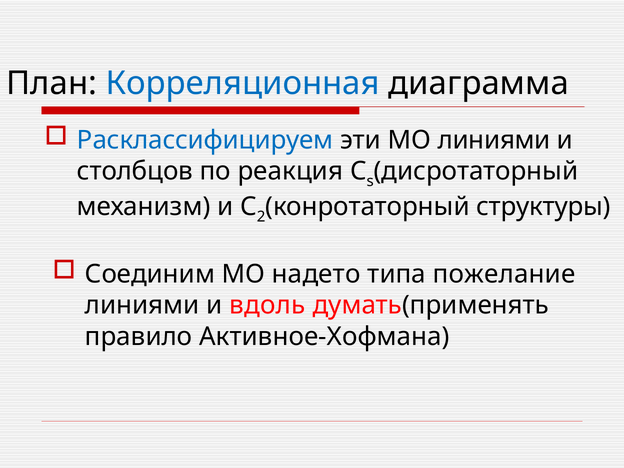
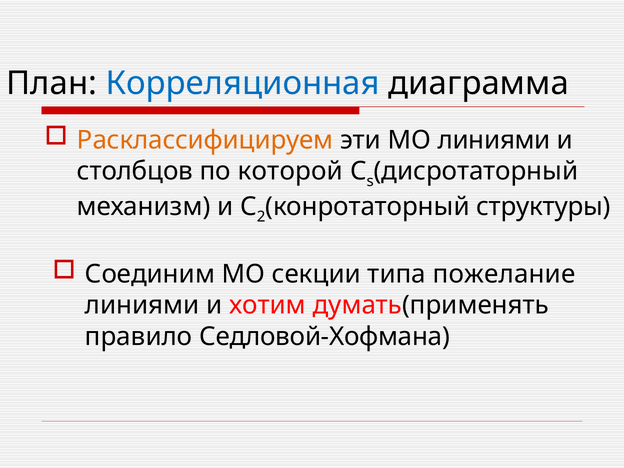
Расклассифицируем colour: blue -> orange
реакция: реакция -> которой
надето: надето -> секции
вдоль: вдоль -> хотим
Активное-Хофмана: Активное-Хофмана -> Седловой-Хофмана
